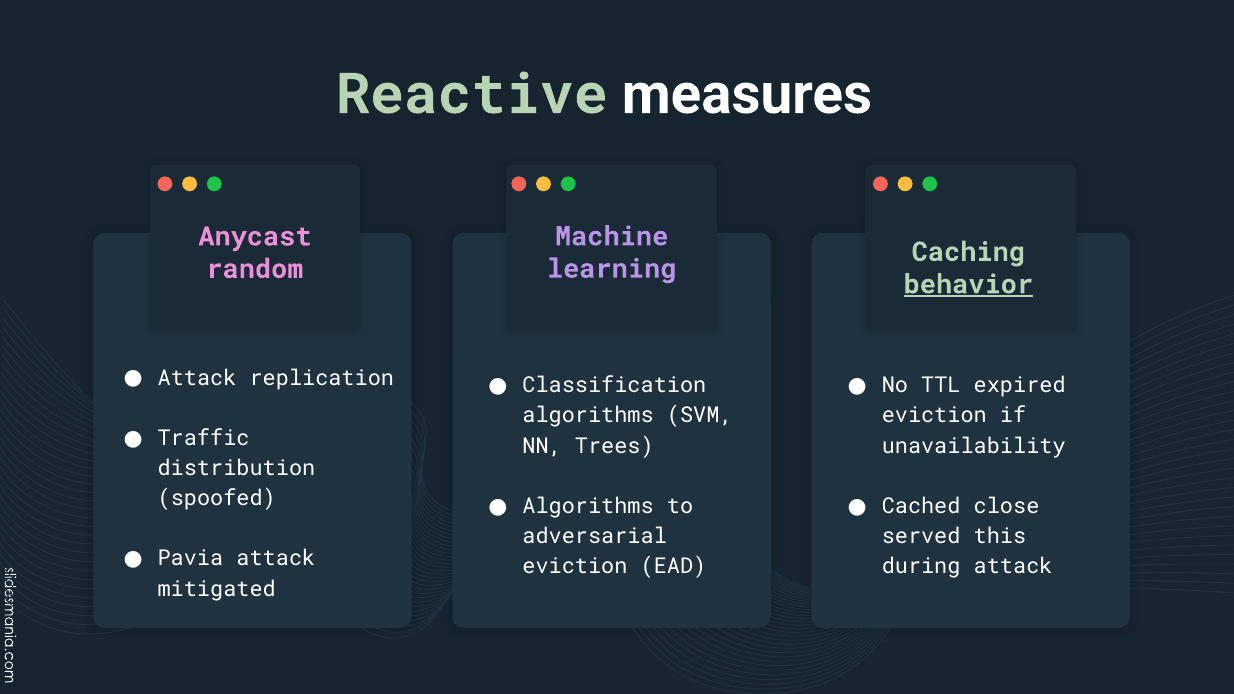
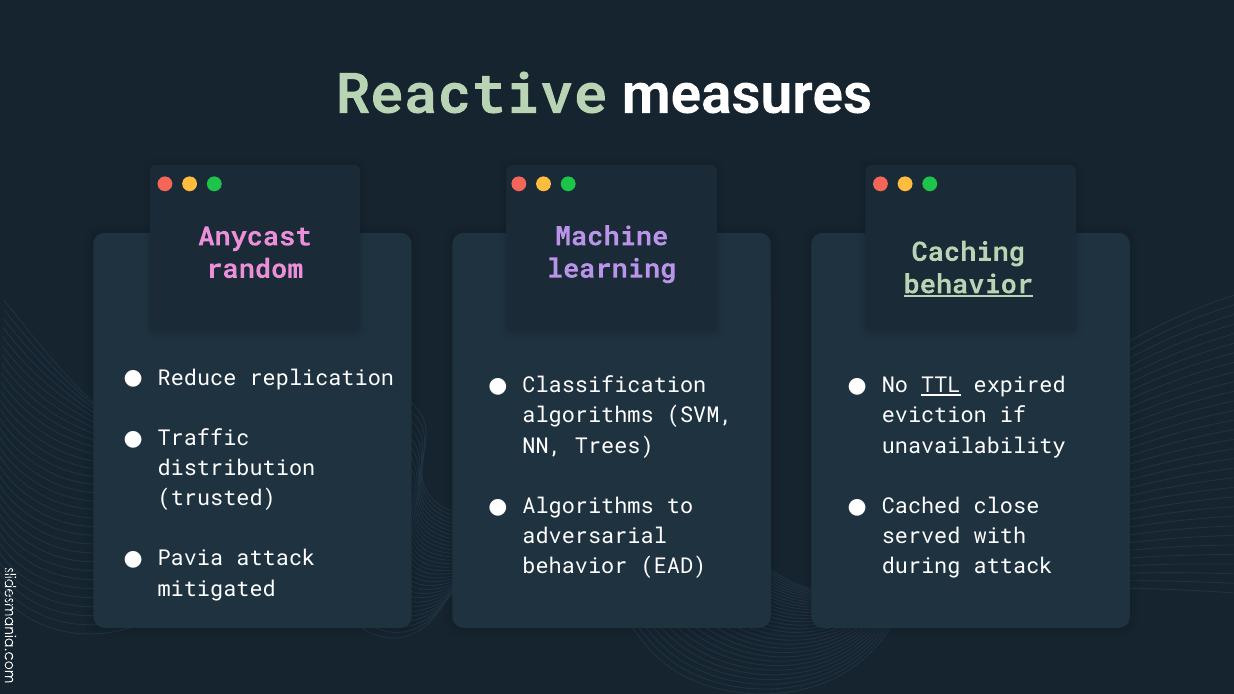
Attack at (197, 378): Attack -> Reduce
TTL underline: none -> present
spoofed: spoofed -> trusted
this: this -> with
eviction at (575, 566): eviction -> behavior
